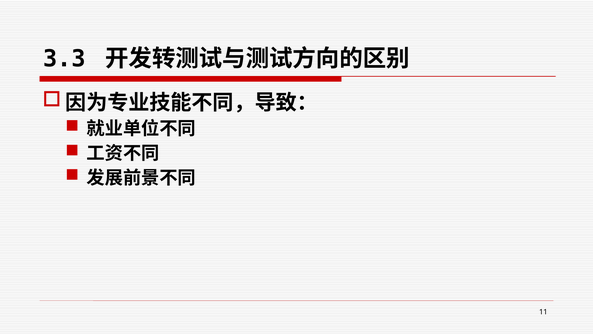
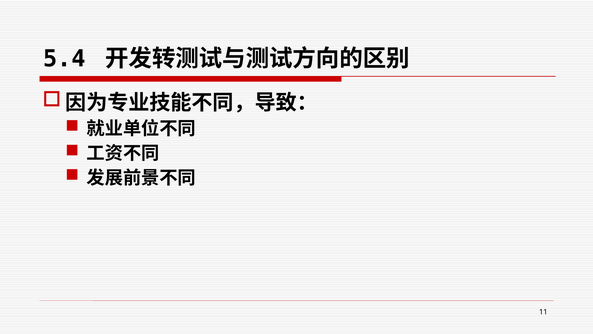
3.3: 3.3 -> 5.4
